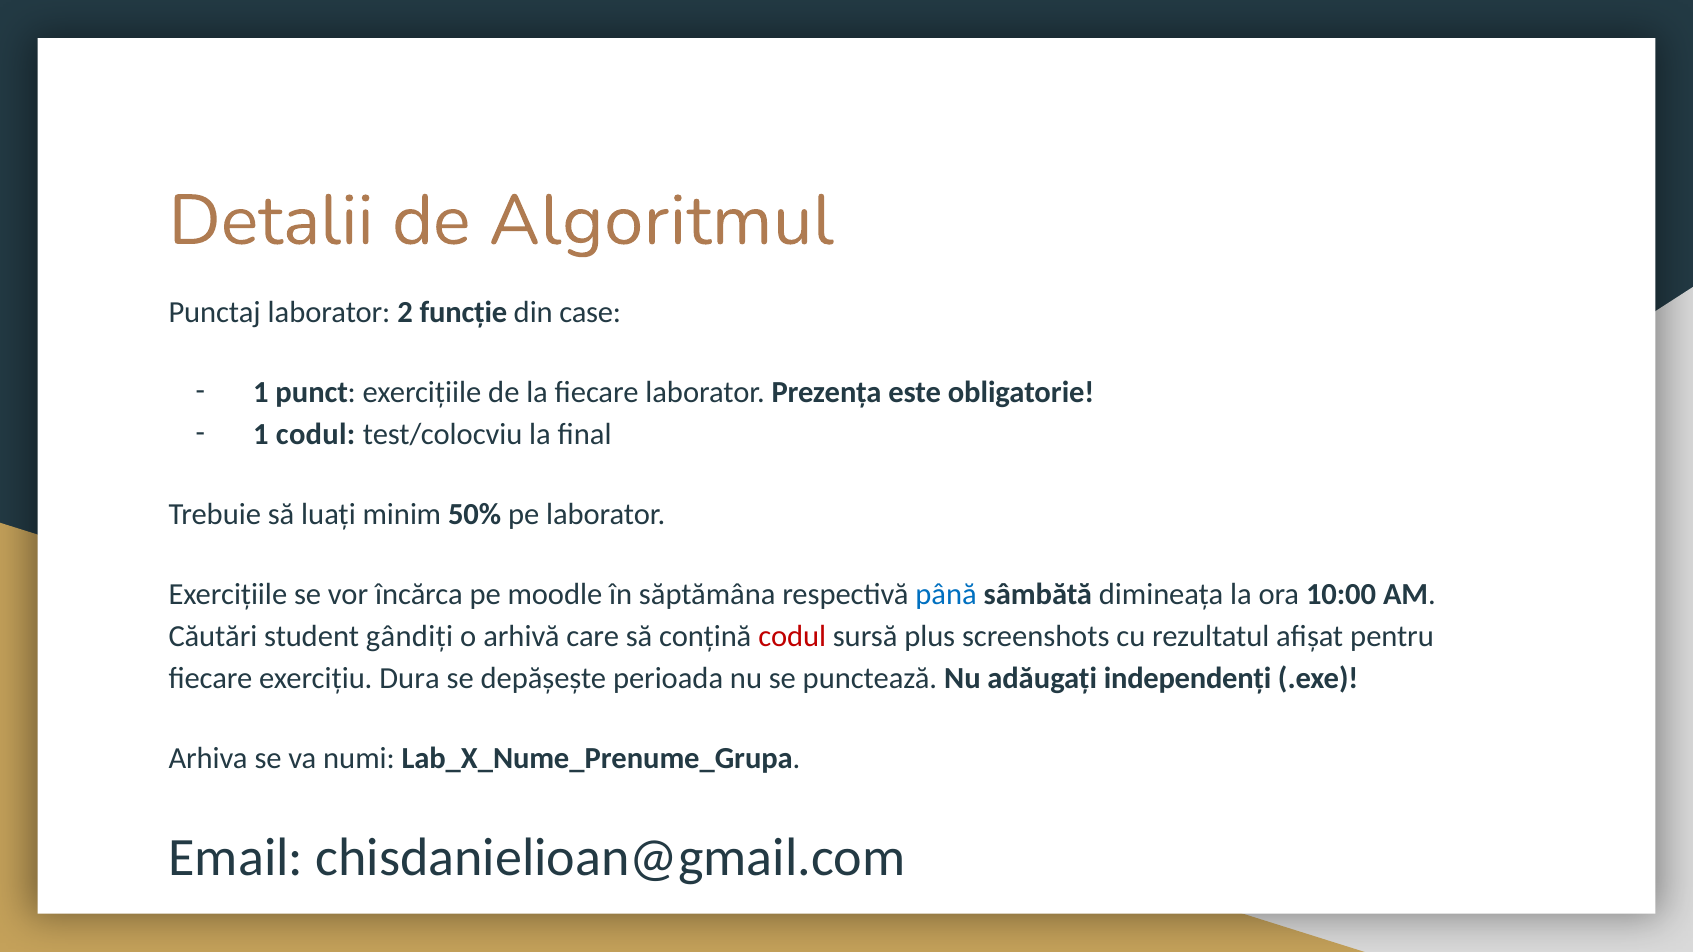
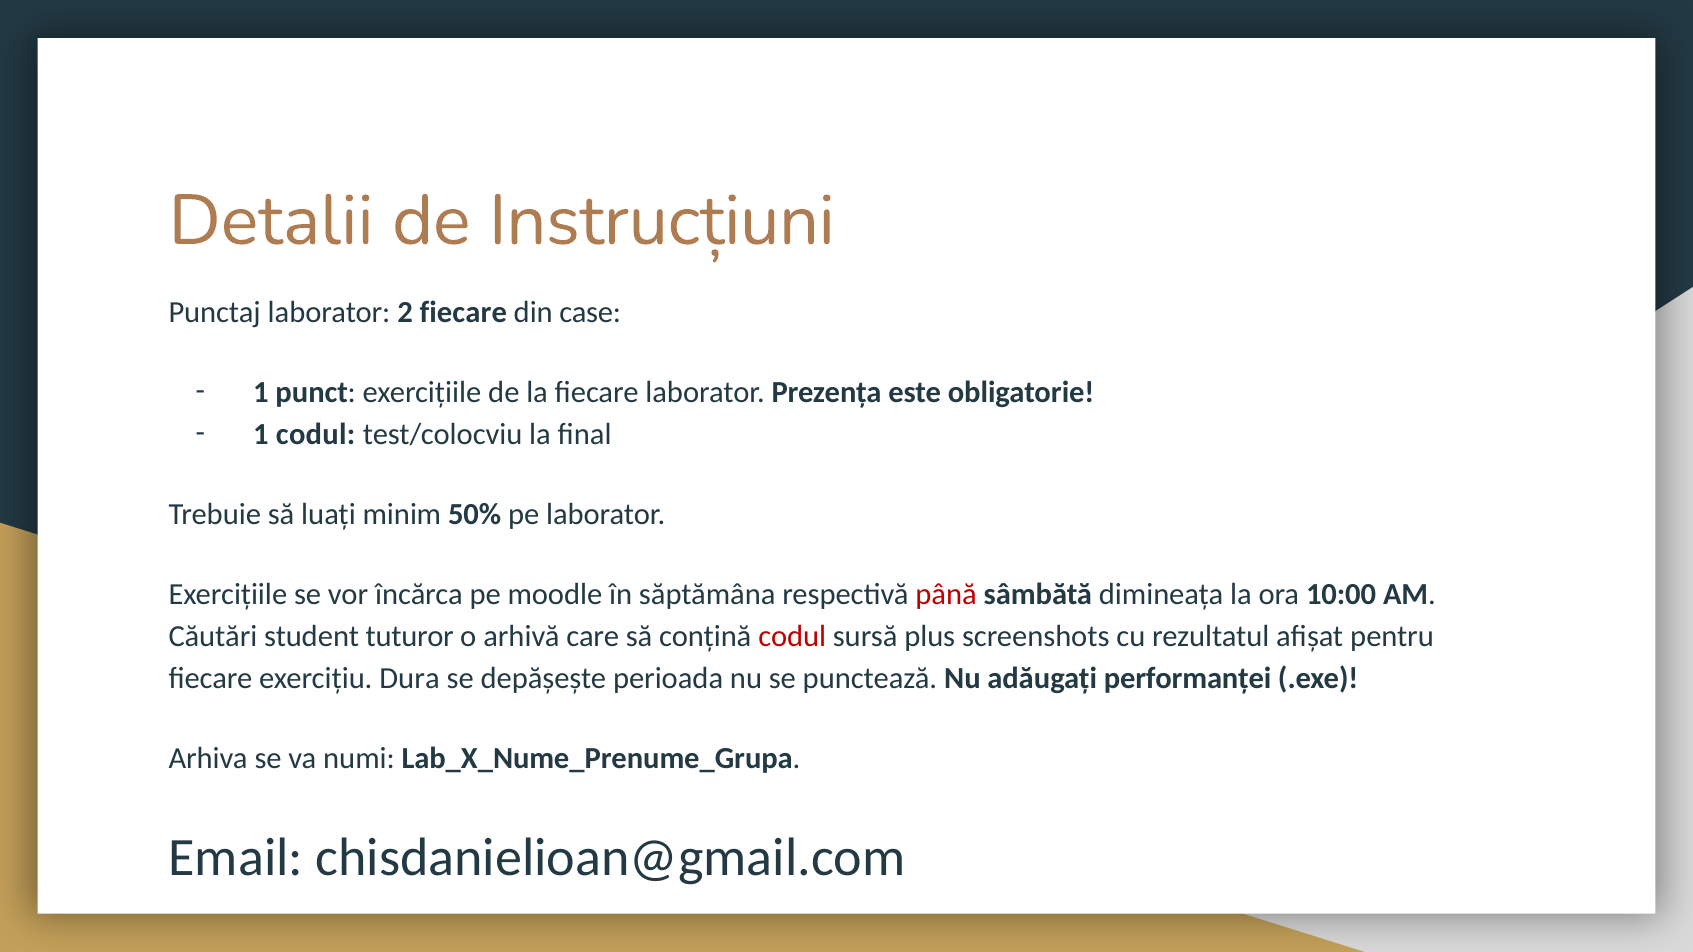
Algoritmul: Algoritmul -> Instrucțiuni
2 funcție: funcție -> fiecare
până colour: blue -> red
gândiți: gândiți -> tuturor
independenți: independenți -> performanței
